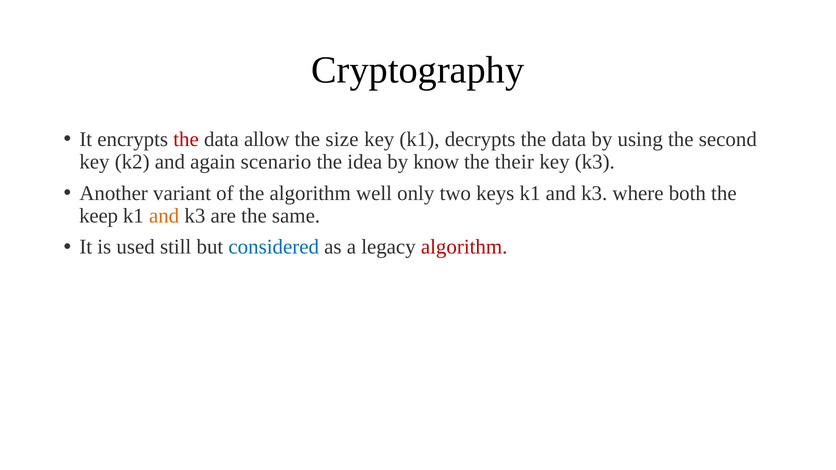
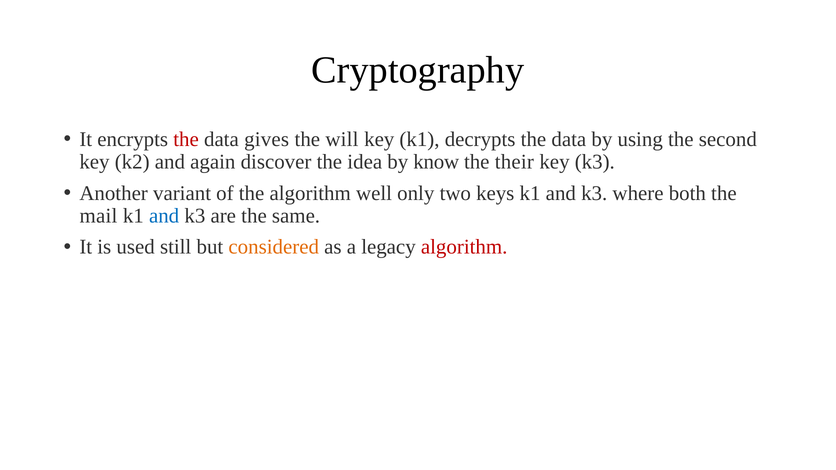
allow: allow -> gives
size: size -> will
scenario: scenario -> discover
keep: keep -> mail
and at (164, 216) colour: orange -> blue
considered colour: blue -> orange
